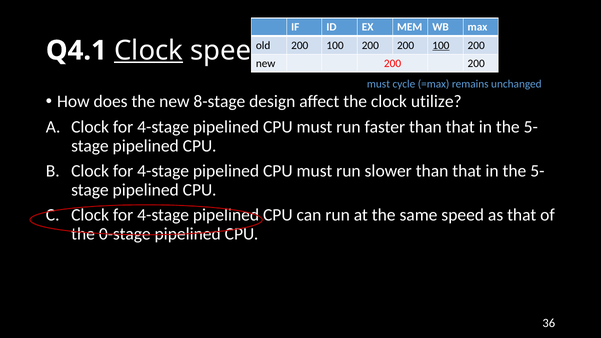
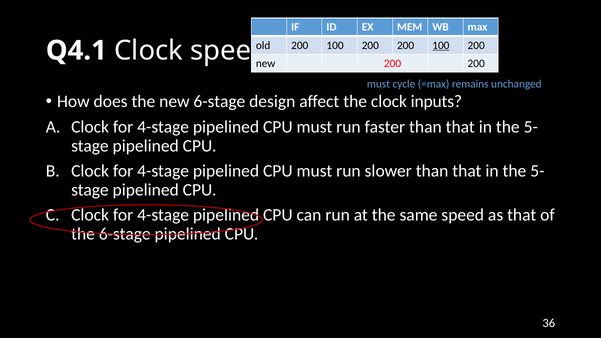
Clock at (149, 50) underline: present -> none
new 8-stage: 8-stage -> 6-stage
utilize: utilize -> inputs
the 0-stage: 0-stage -> 6-stage
